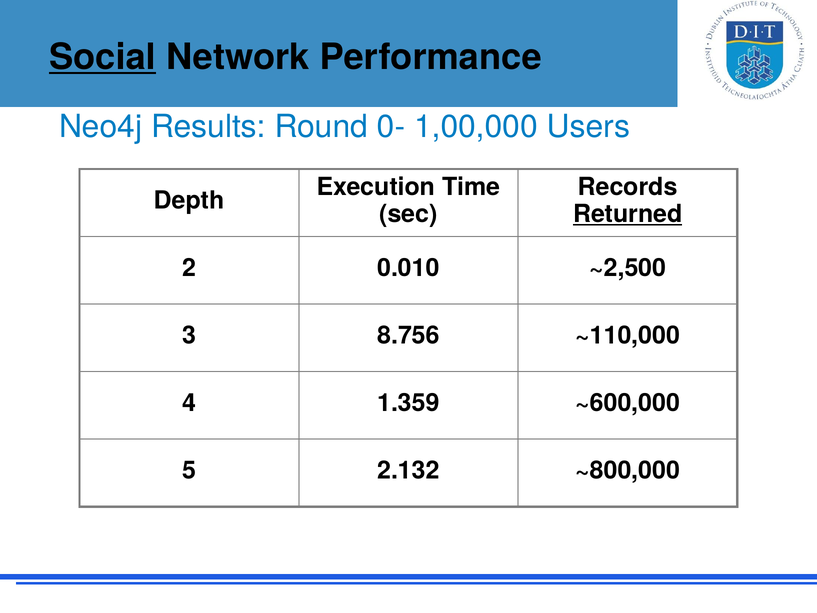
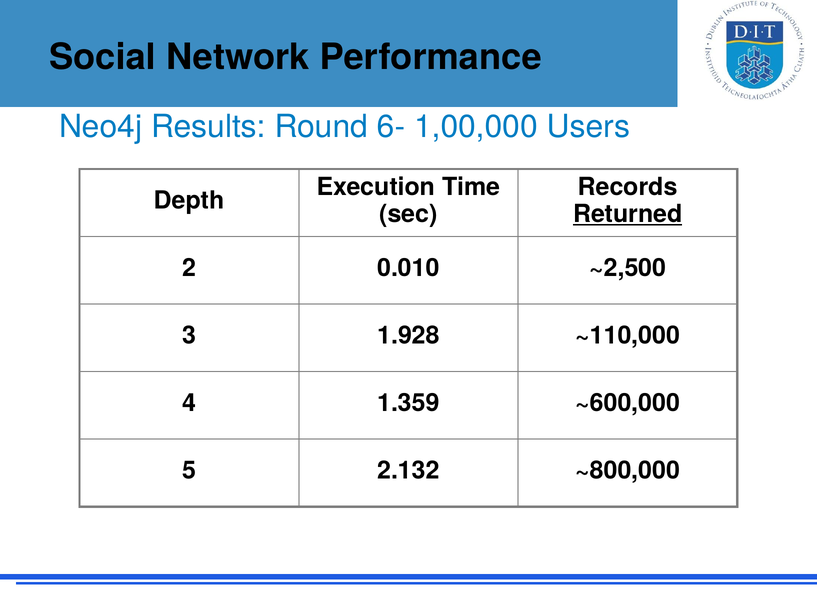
Social underline: present -> none
0-: 0- -> 6-
8.756: 8.756 -> 1.928
